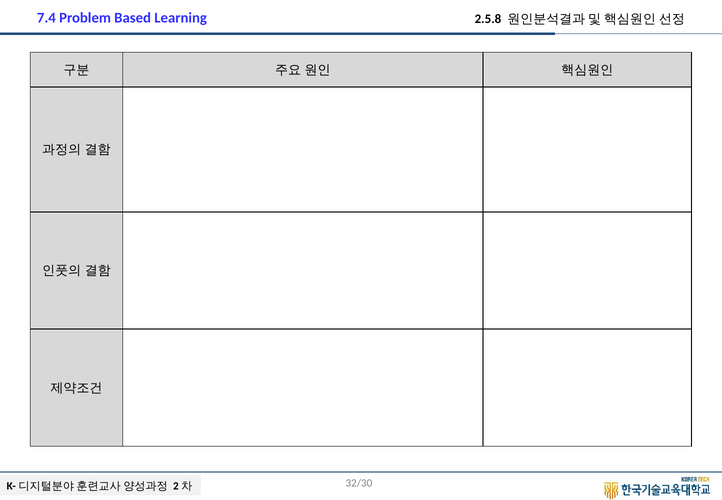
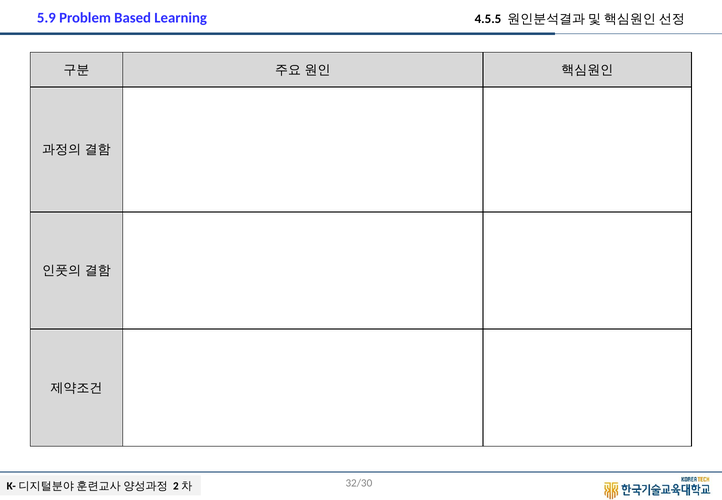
7.4: 7.4 -> 5.9
2.5.8: 2.5.8 -> 4.5.5
